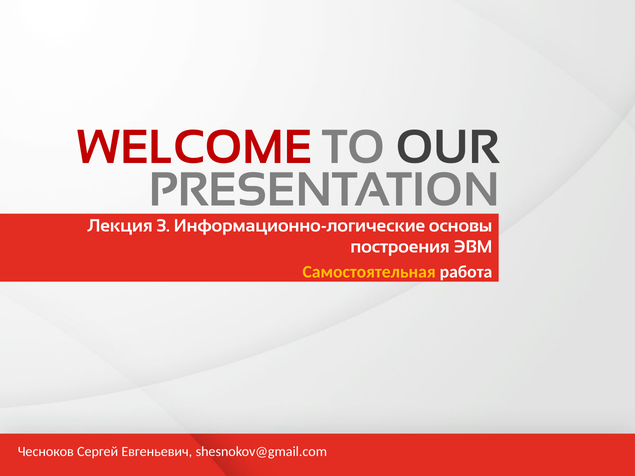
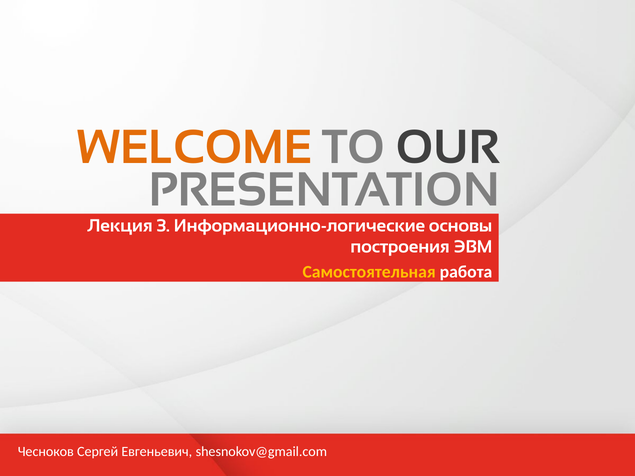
WELCOME colour: red -> orange
